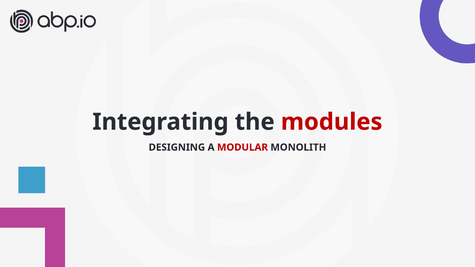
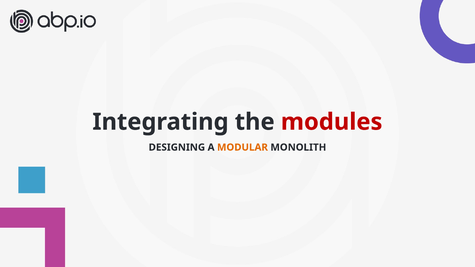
MODULAR colour: red -> orange
